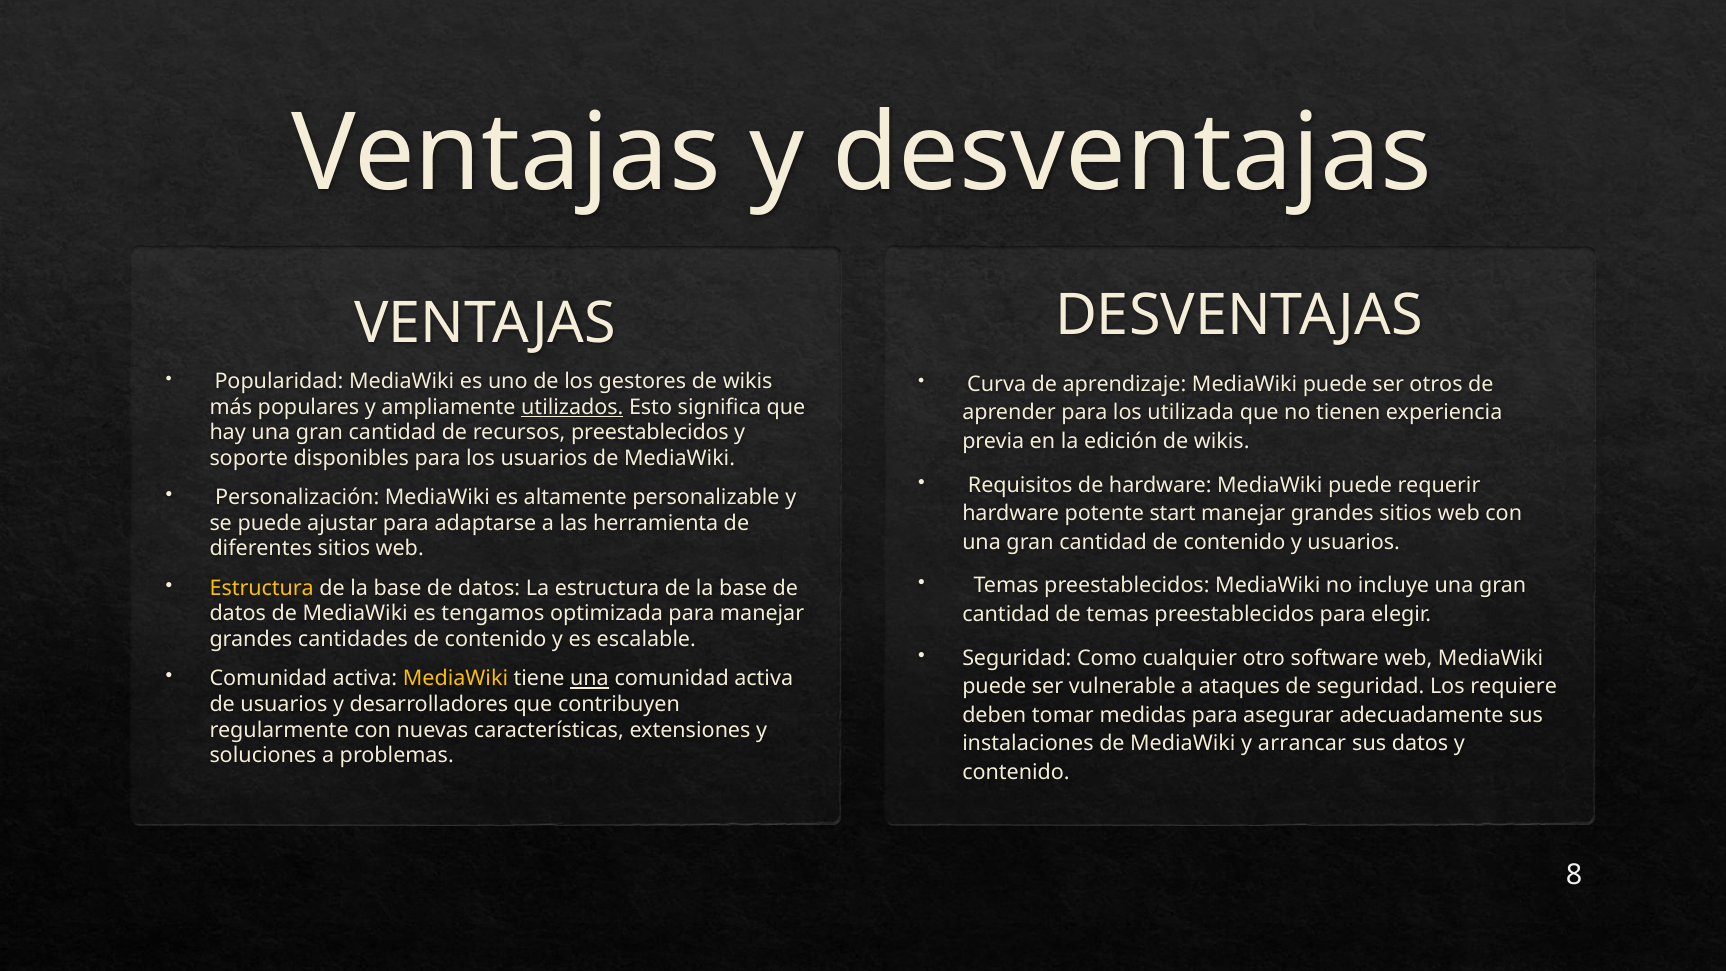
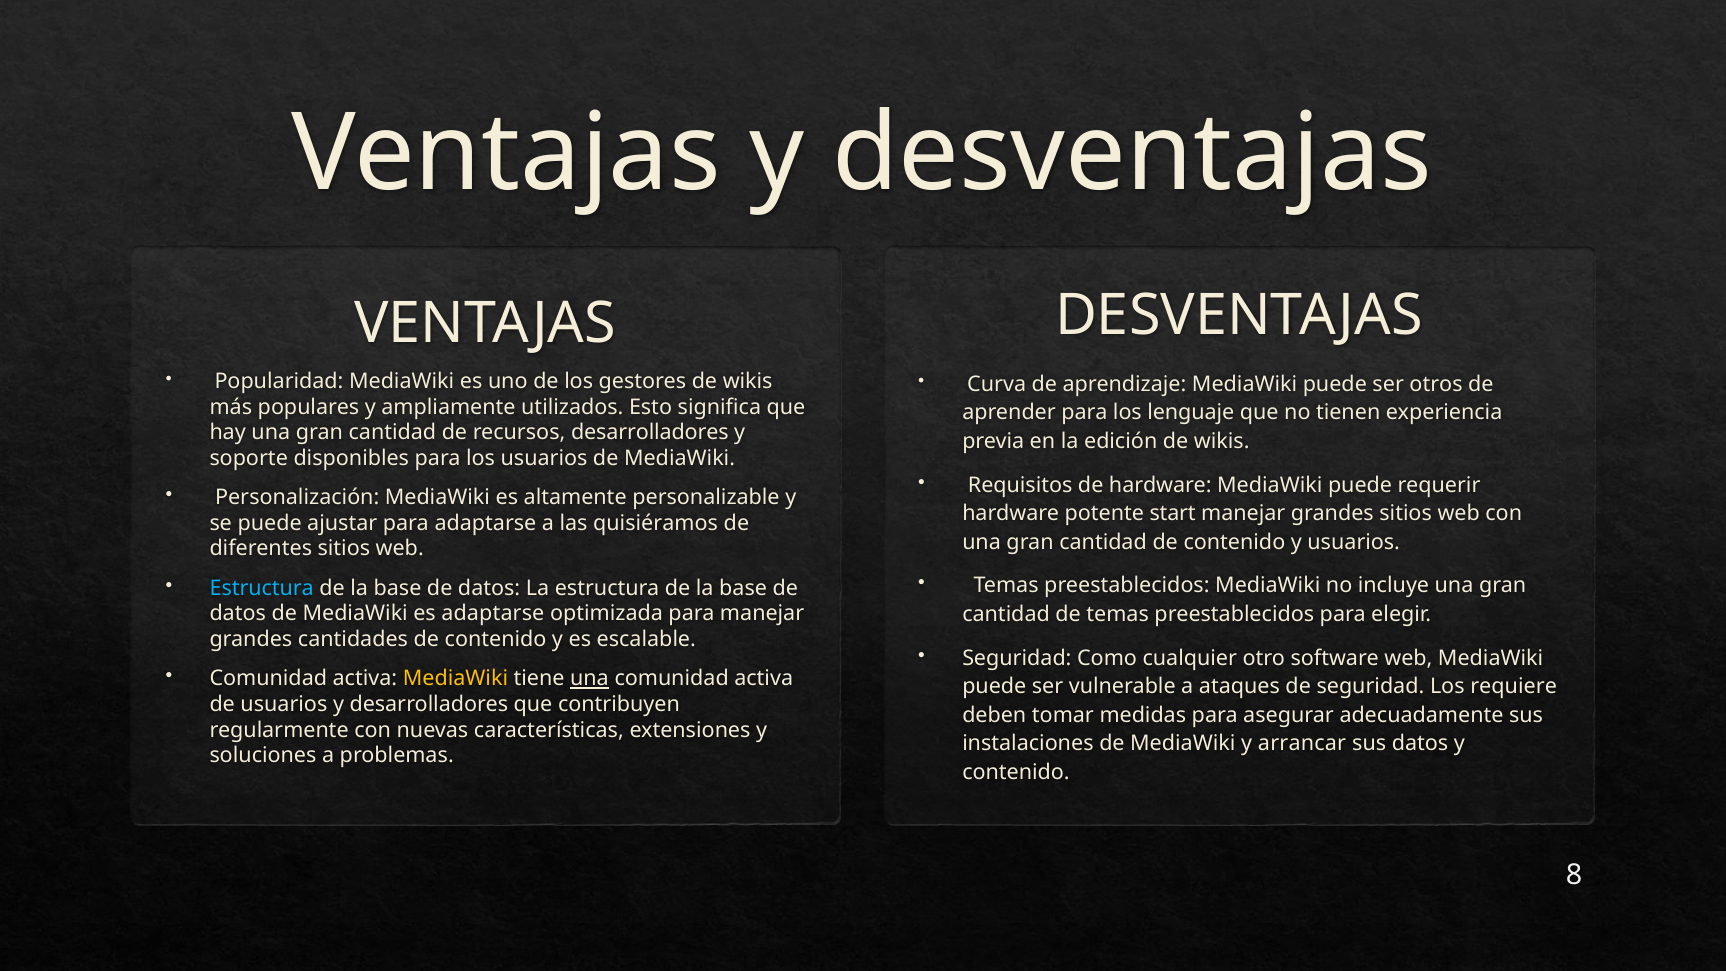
utilizados underline: present -> none
utilizada: utilizada -> lenguaje
recursos preestablecidos: preestablecidos -> desarrolladores
herramienta: herramienta -> quisiéramos
Estructura at (262, 588) colour: yellow -> light blue
es tengamos: tengamos -> adaptarse
